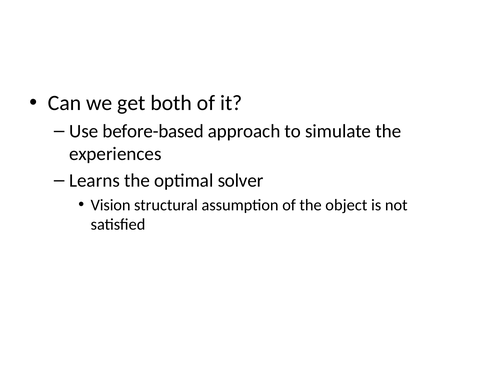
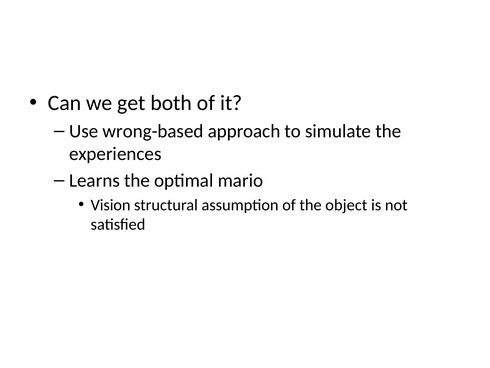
before-based: before-based -> wrong-based
solver: solver -> mario
